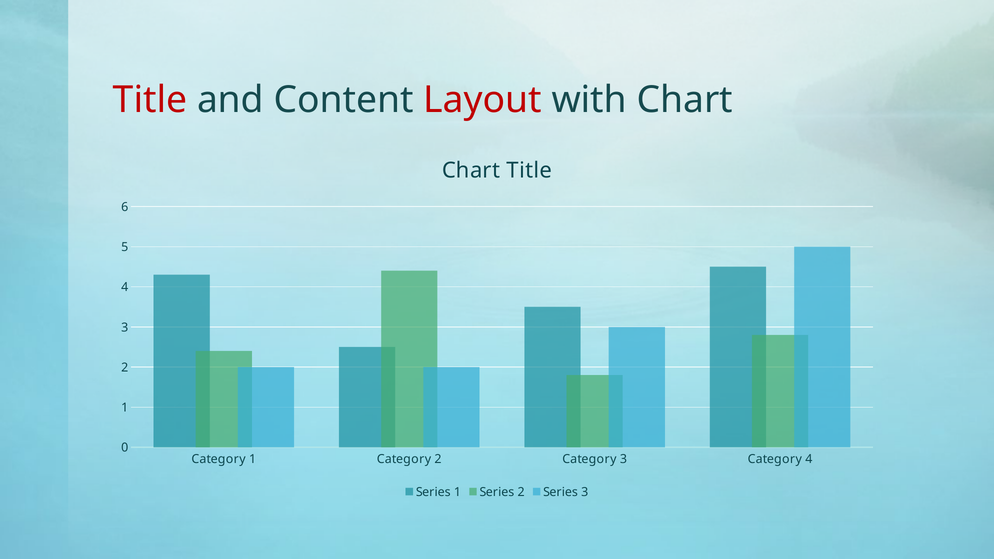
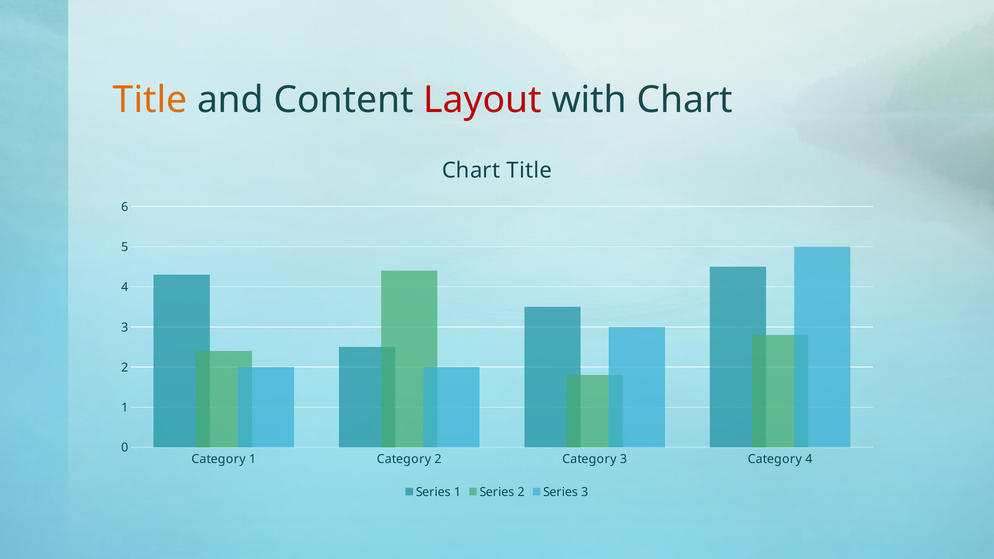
Title at (150, 100) colour: red -> orange
